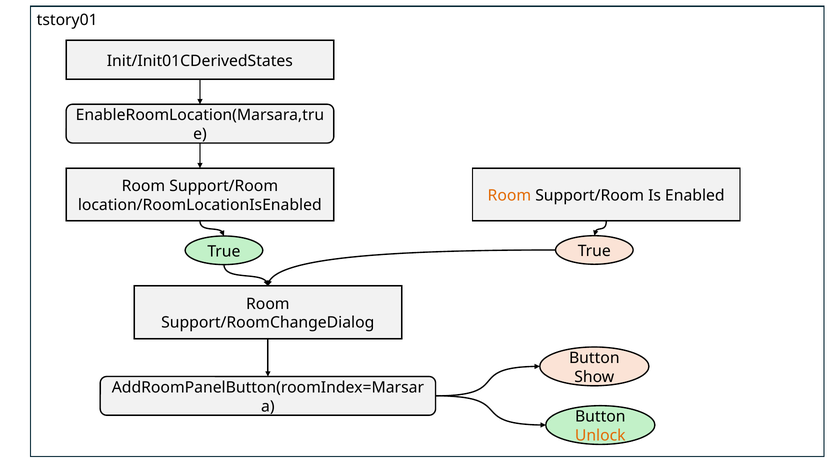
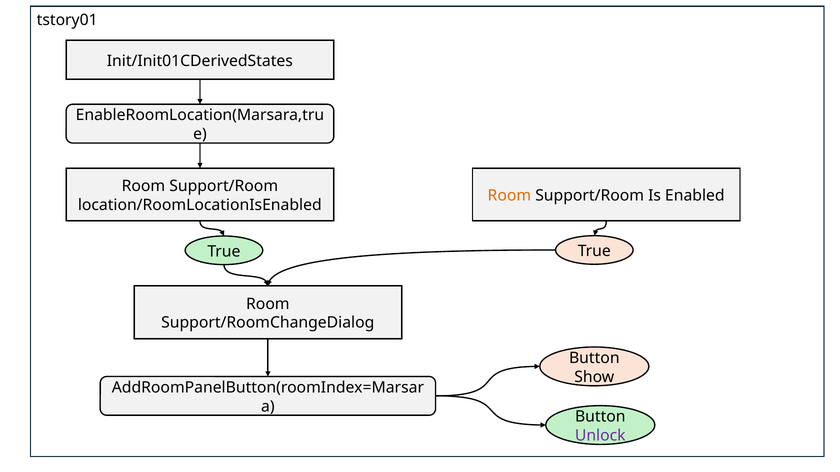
Unlock colour: orange -> purple
